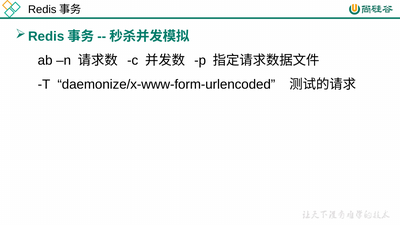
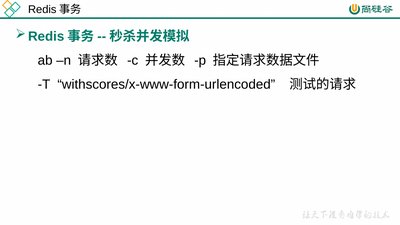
daemonize/x-www-form-urlencoded: daemonize/x-www-form-urlencoded -> withscores/x-www-form-urlencoded
